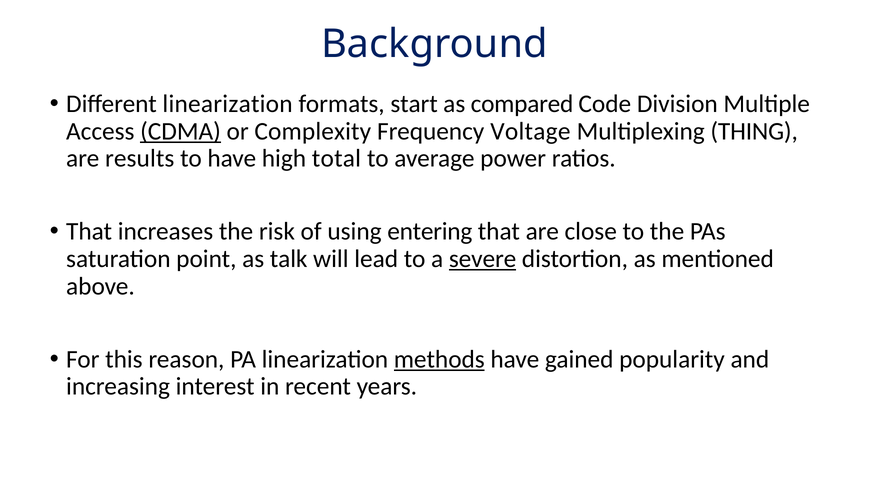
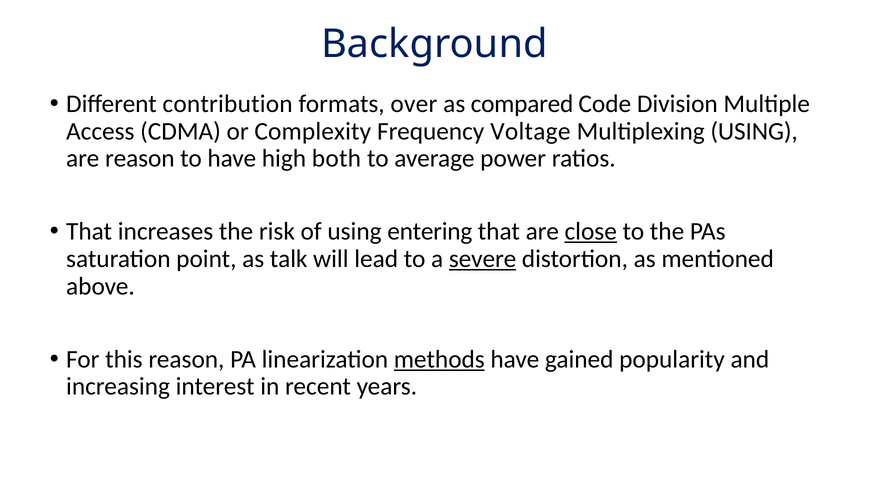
Different linearization: linearization -> contribution
start: start -> over
CDMA underline: present -> none
Multiplexing THING: THING -> USING
are results: results -> reason
total: total -> both
close underline: none -> present
